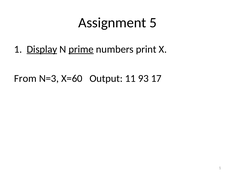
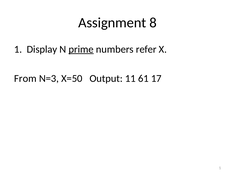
5: 5 -> 8
Display underline: present -> none
print: print -> refer
X=60: X=60 -> X=50
93: 93 -> 61
